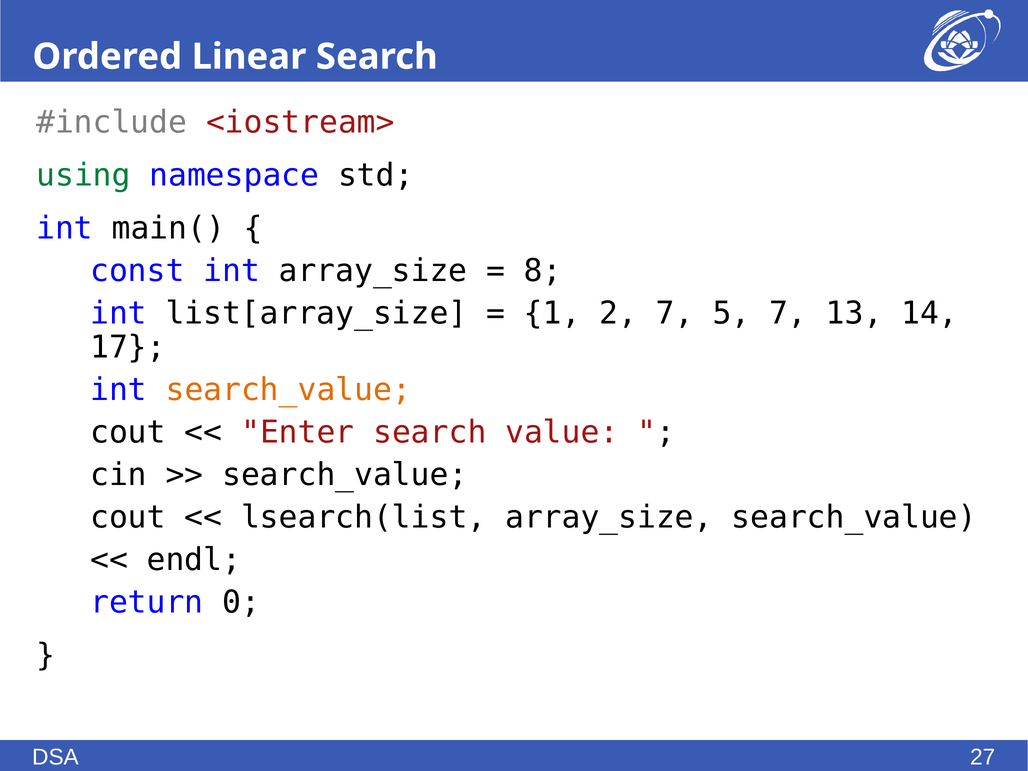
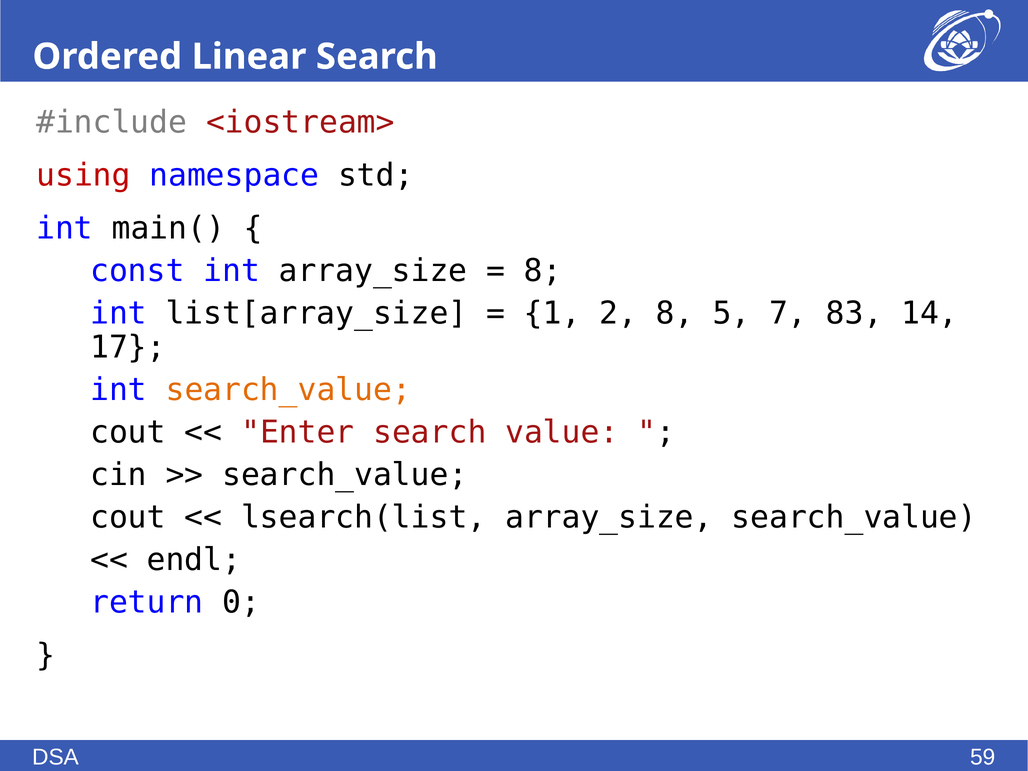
using colour: green -> red
2 7: 7 -> 8
13: 13 -> 83
27: 27 -> 59
